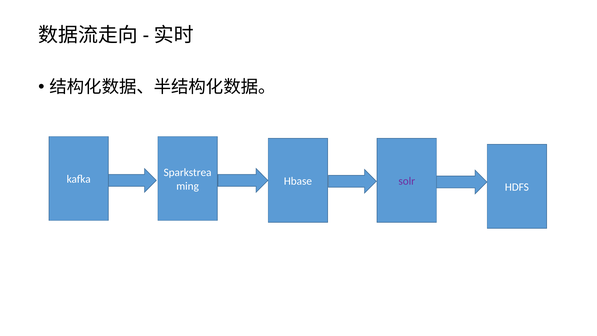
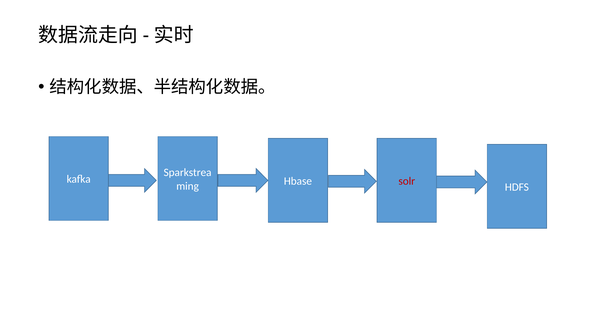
solr colour: purple -> red
